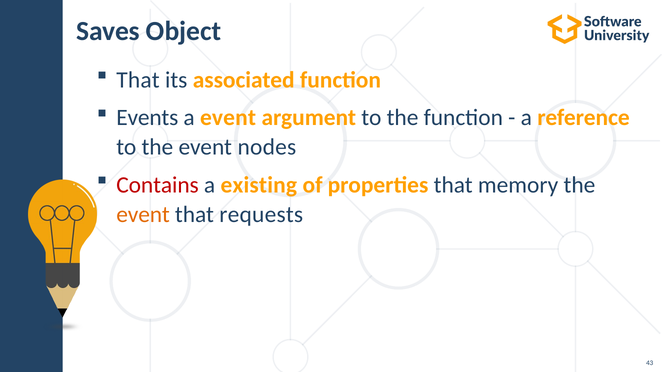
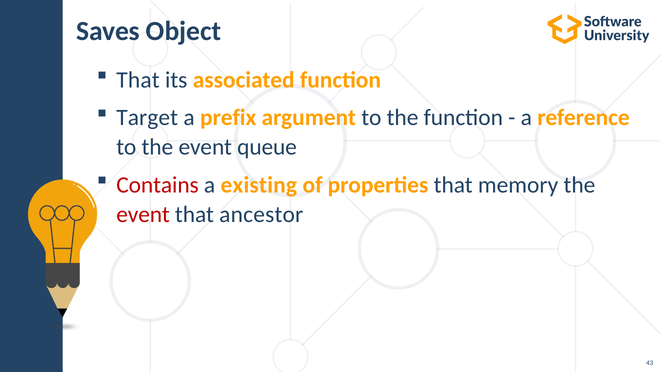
Events: Events -> Target
a event: event -> prefix
nodes: nodes -> queue
event at (143, 215) colour: orange -> red
requests: requests -> ancestor
